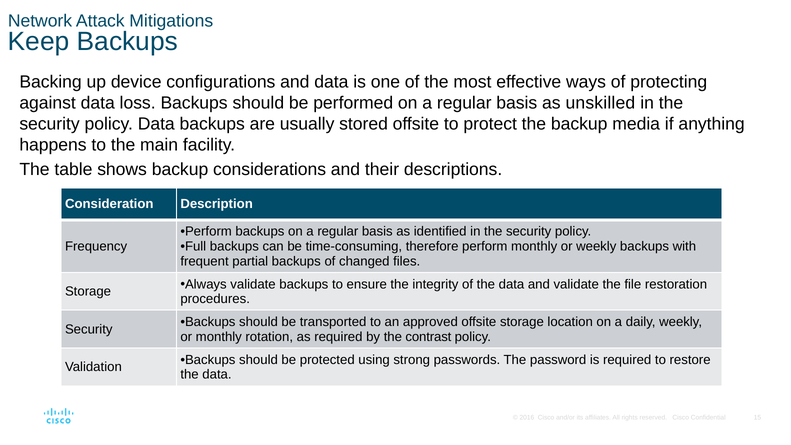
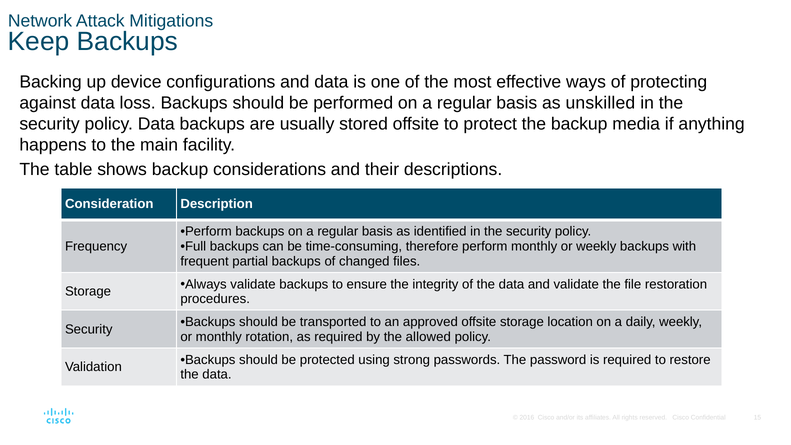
contrast: contrast -> allowed
